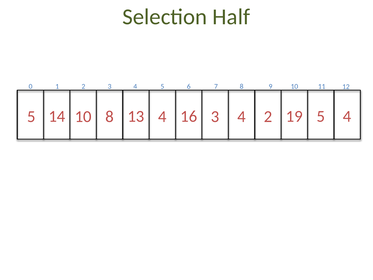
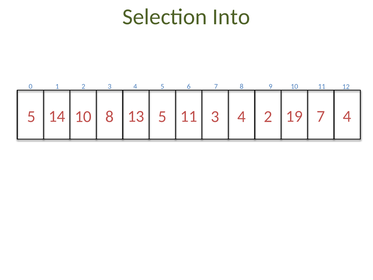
Half: Half -> Into
14 16: 16 -> 11
5 4: 4 -> 5
2 5: 5 -> 7
